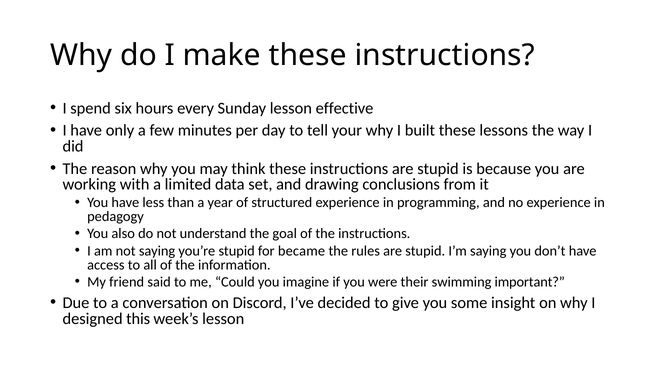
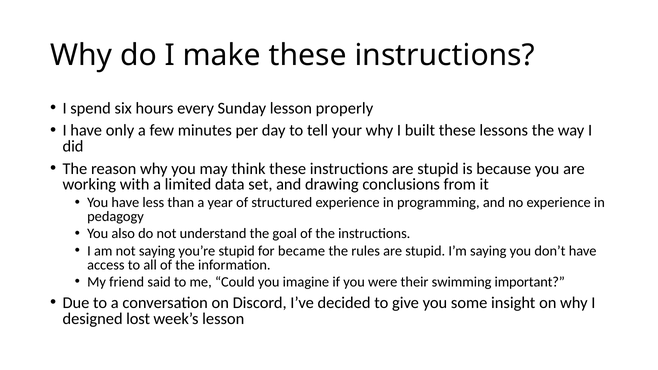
effective: effective -> properly
this: this -> lost
